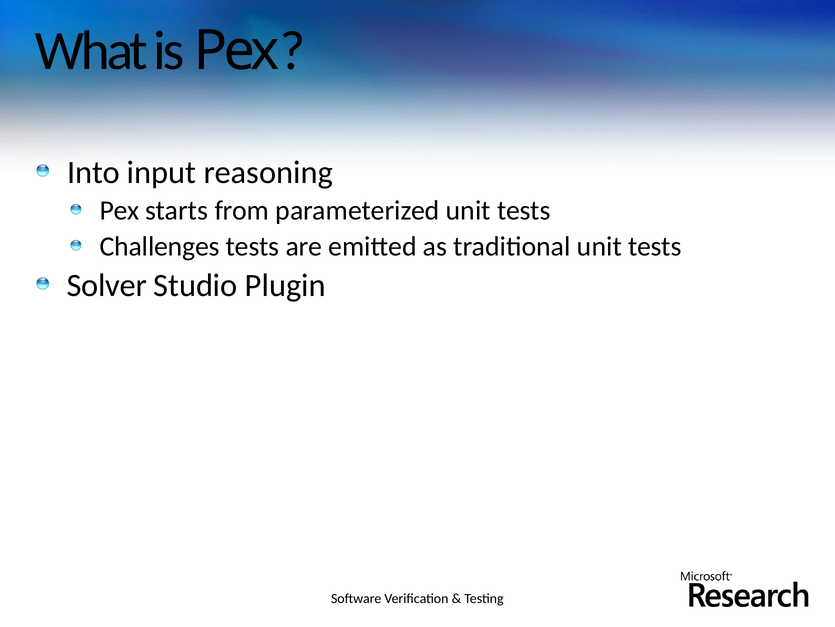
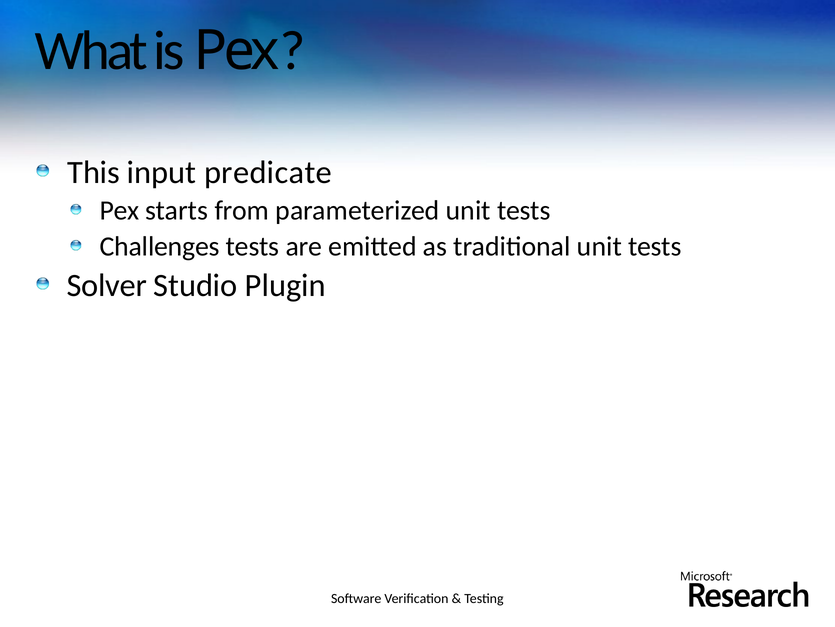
Into: Into -> This
reasoning: reasoning -> predicate
